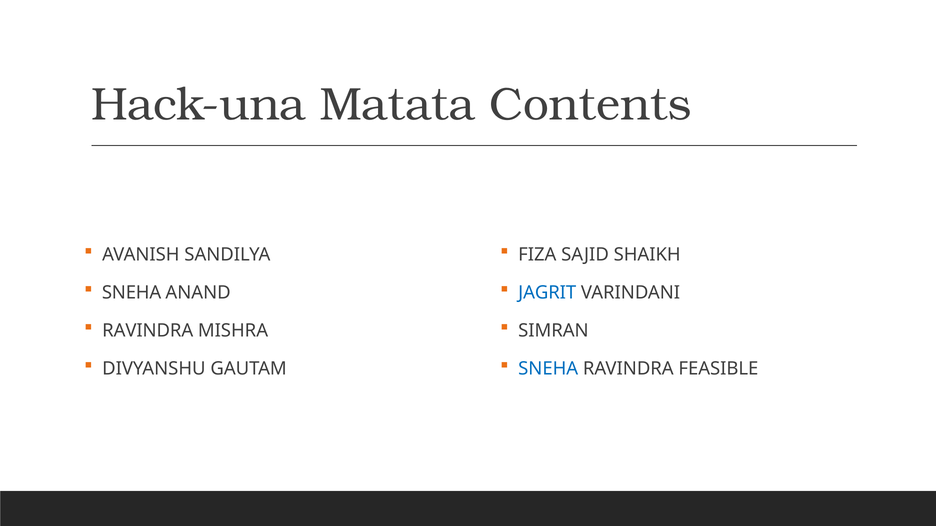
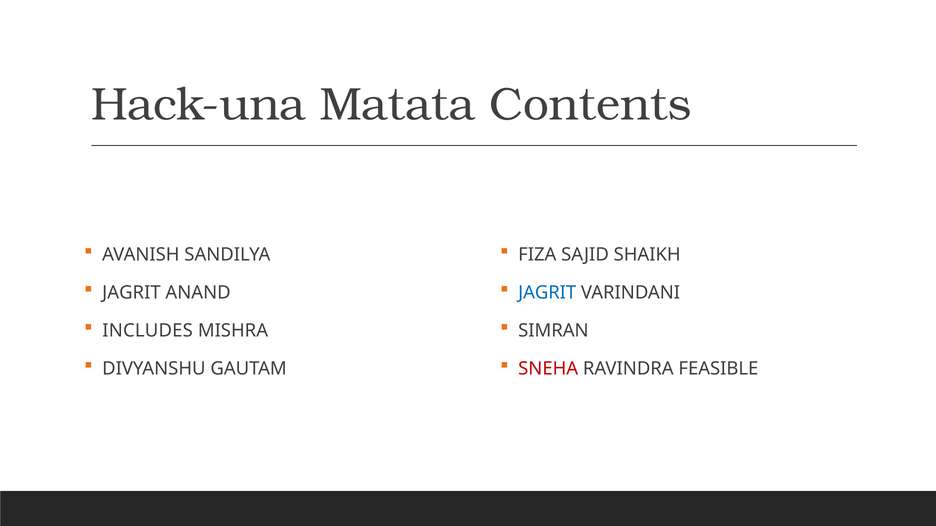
SNEHA at (132, 293): SNEHA -> JAGRIT
RAVINDRA at (148, 331): RAVINDRA -> INCLUDES
SNEHA at (548, 369) colour: blue -> red
